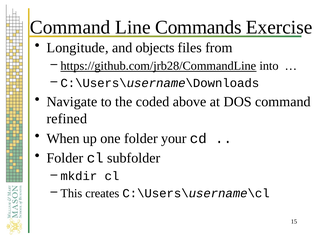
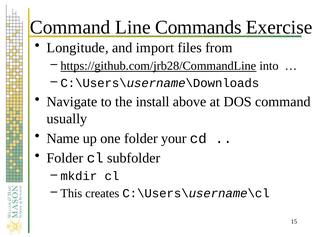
objects: objects -> import
coded: coded -> install
refined: refined -> usually
When: When -> Name
